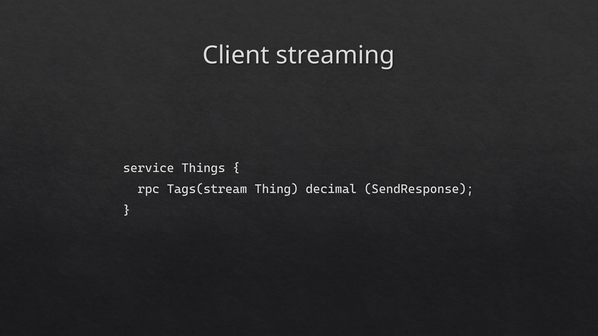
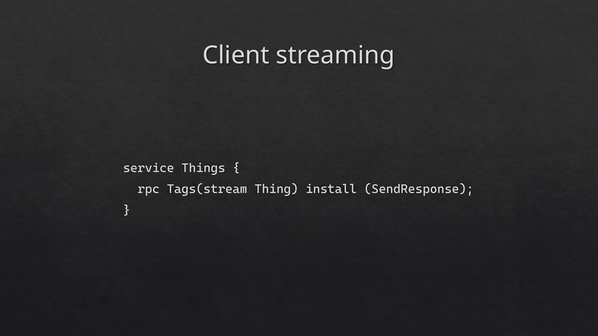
decimal: decimal -> install
